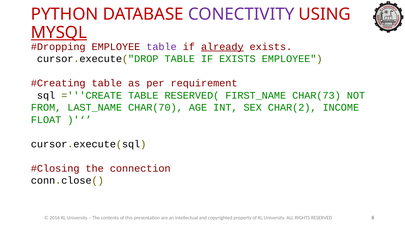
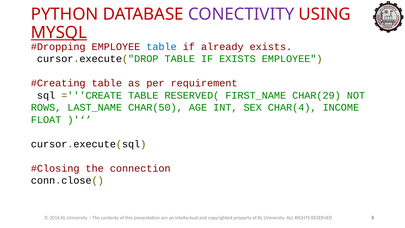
table at (162, 47) colour: purple -> blue
already underline: present -> none
CHAR(73: CHAR(73 -> CHAR(29
FROM: FROM -> ROWS
CHAR(70: CHAR(70 -> CHAR(50
CHAR(2: CHAR(2 -> CHAR(4
